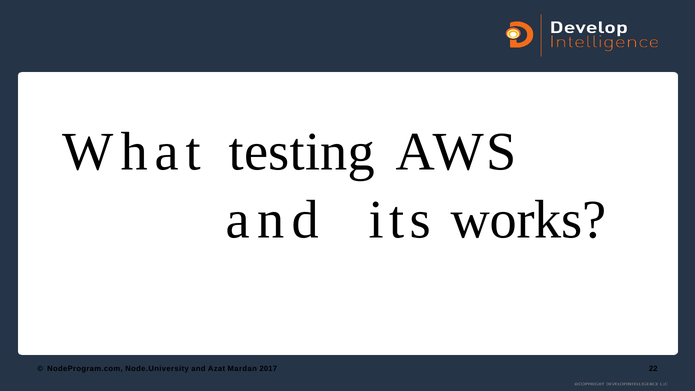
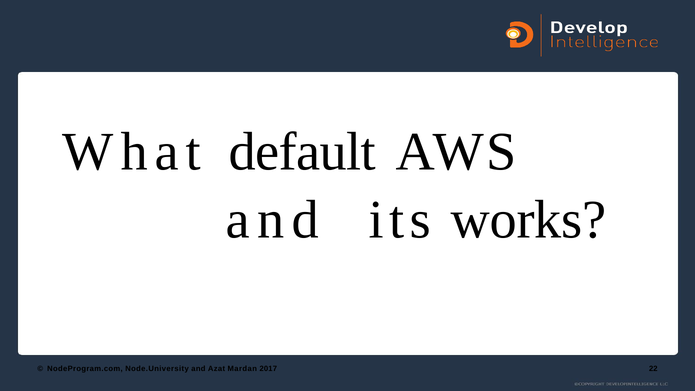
testing: testing -> default
